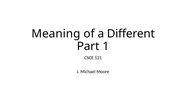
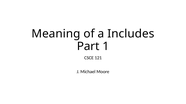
Different: Different -> Includes
